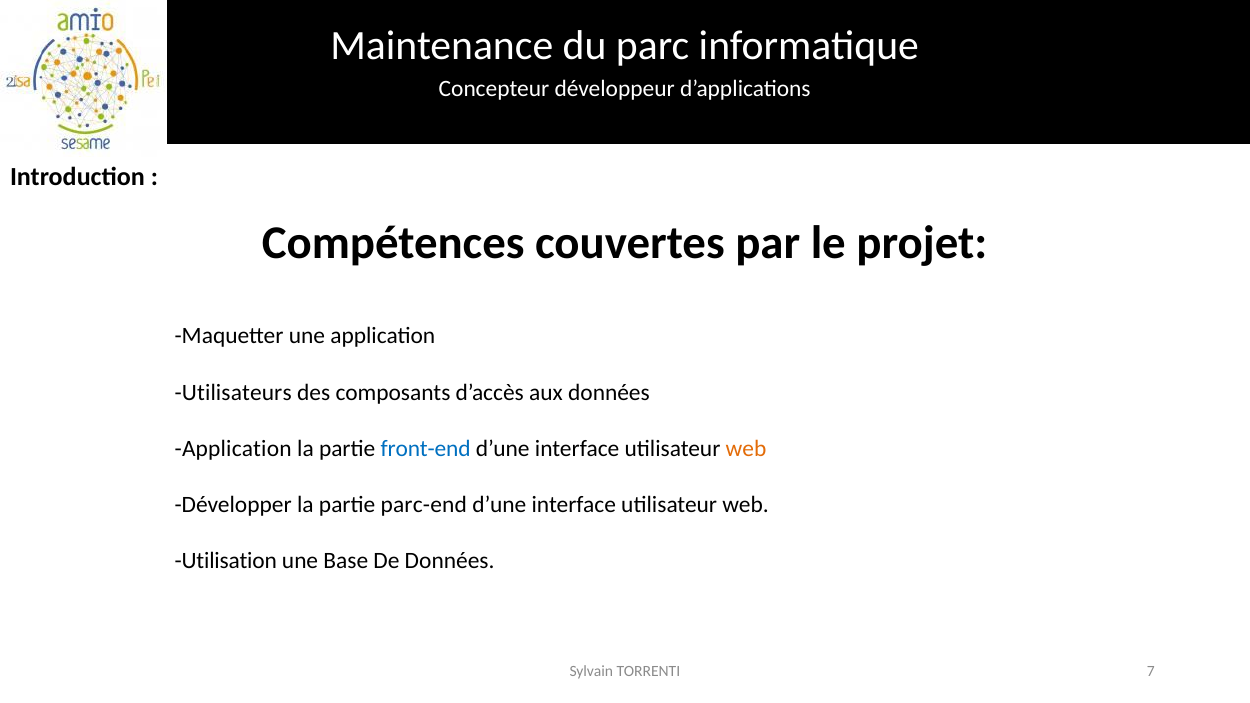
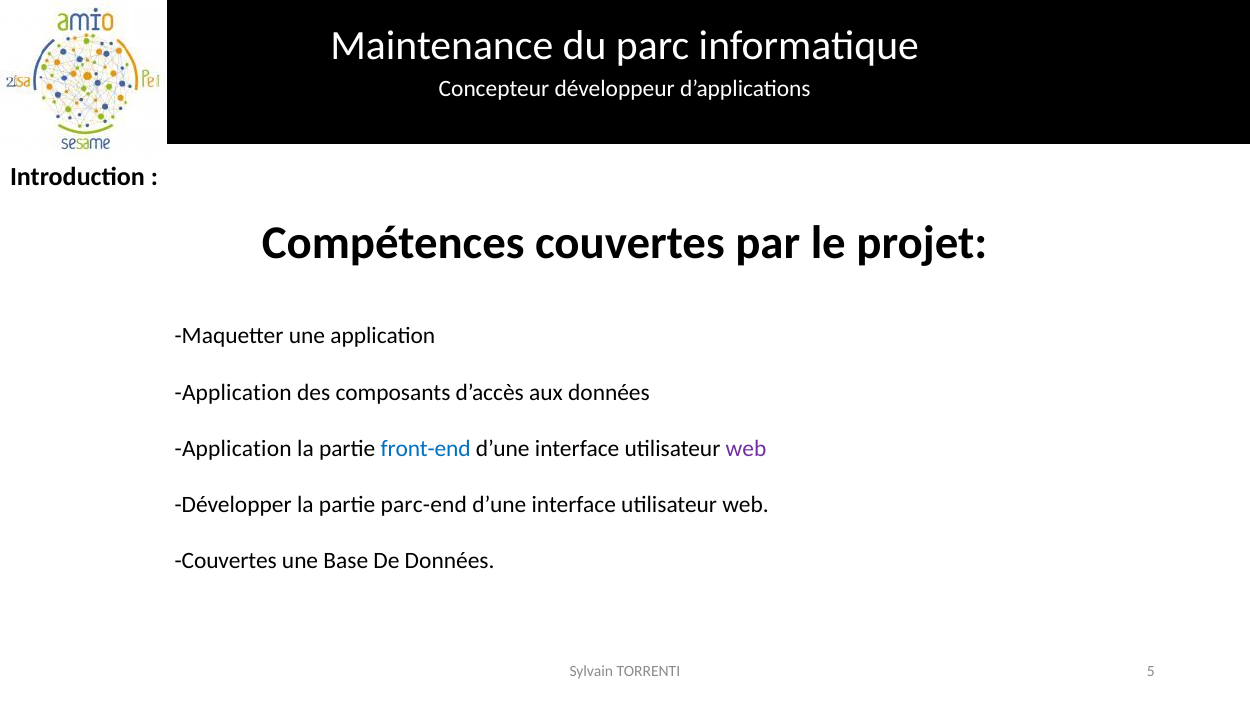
Utilisateurs at (233, 393): Utilisateurs -> Application
web at (746, 449) colour: orange -> purple
Utilisation at (226, 561): Utilisation -> Couvertes
7: 7 -> 5
